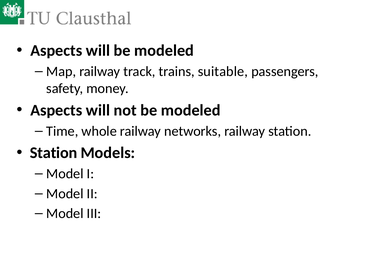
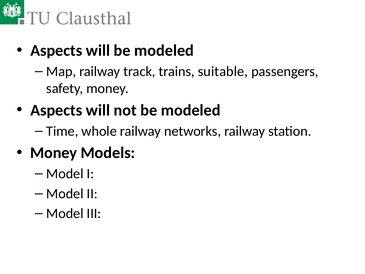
Station at (54, 153): Station -> Money
